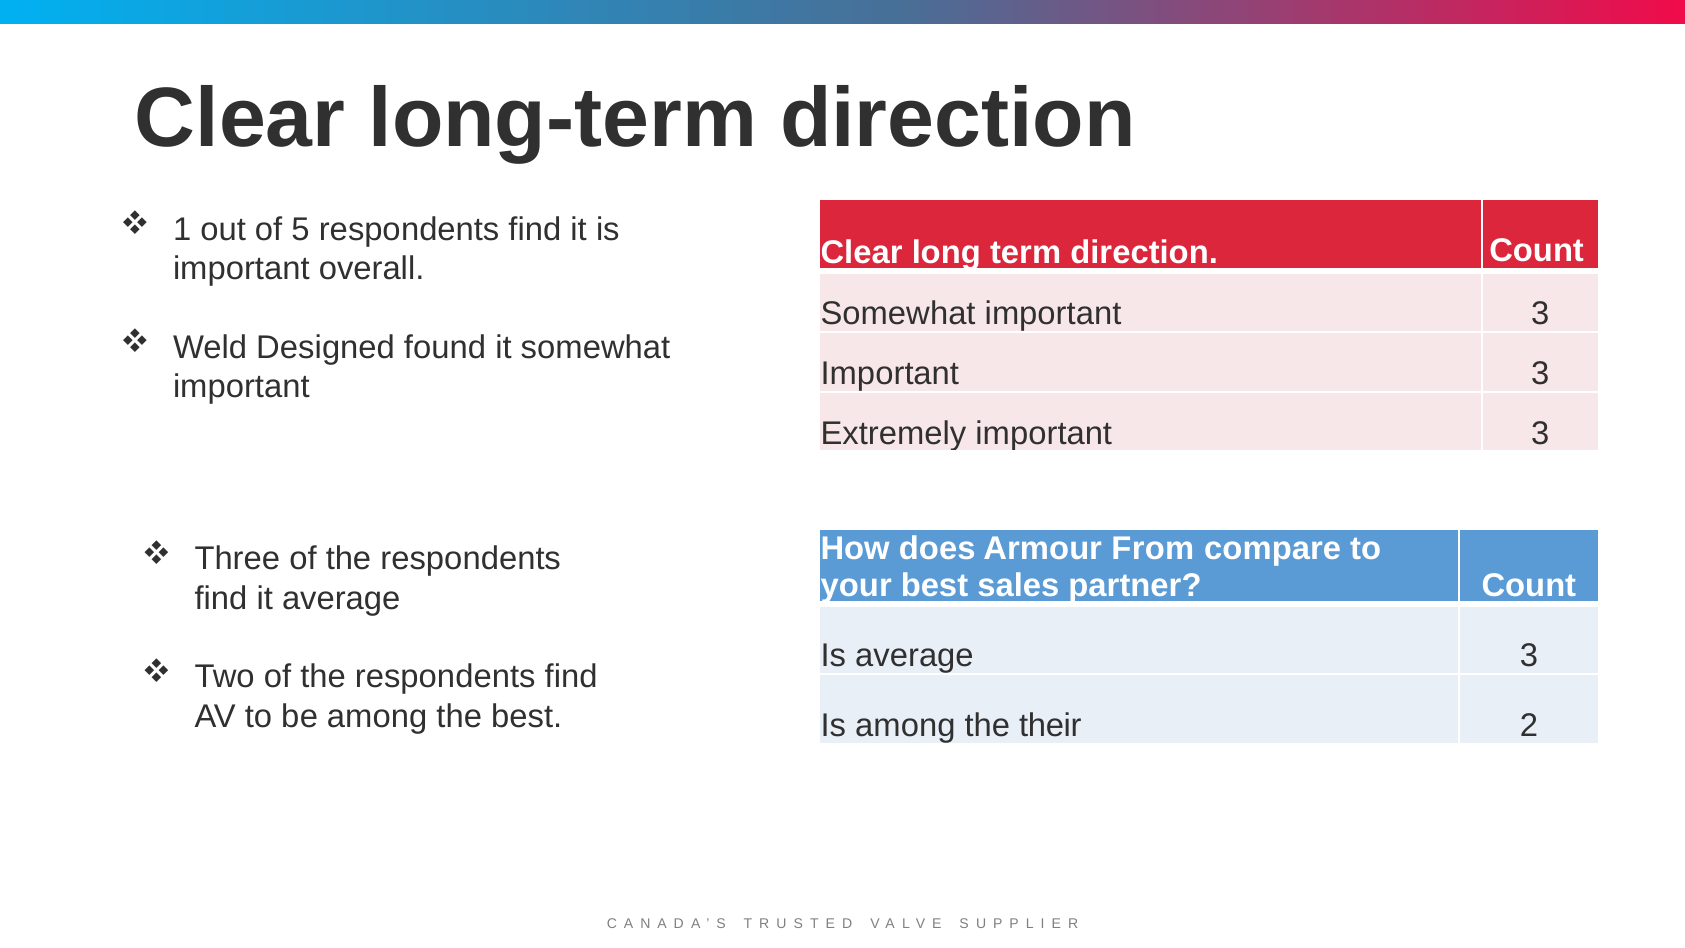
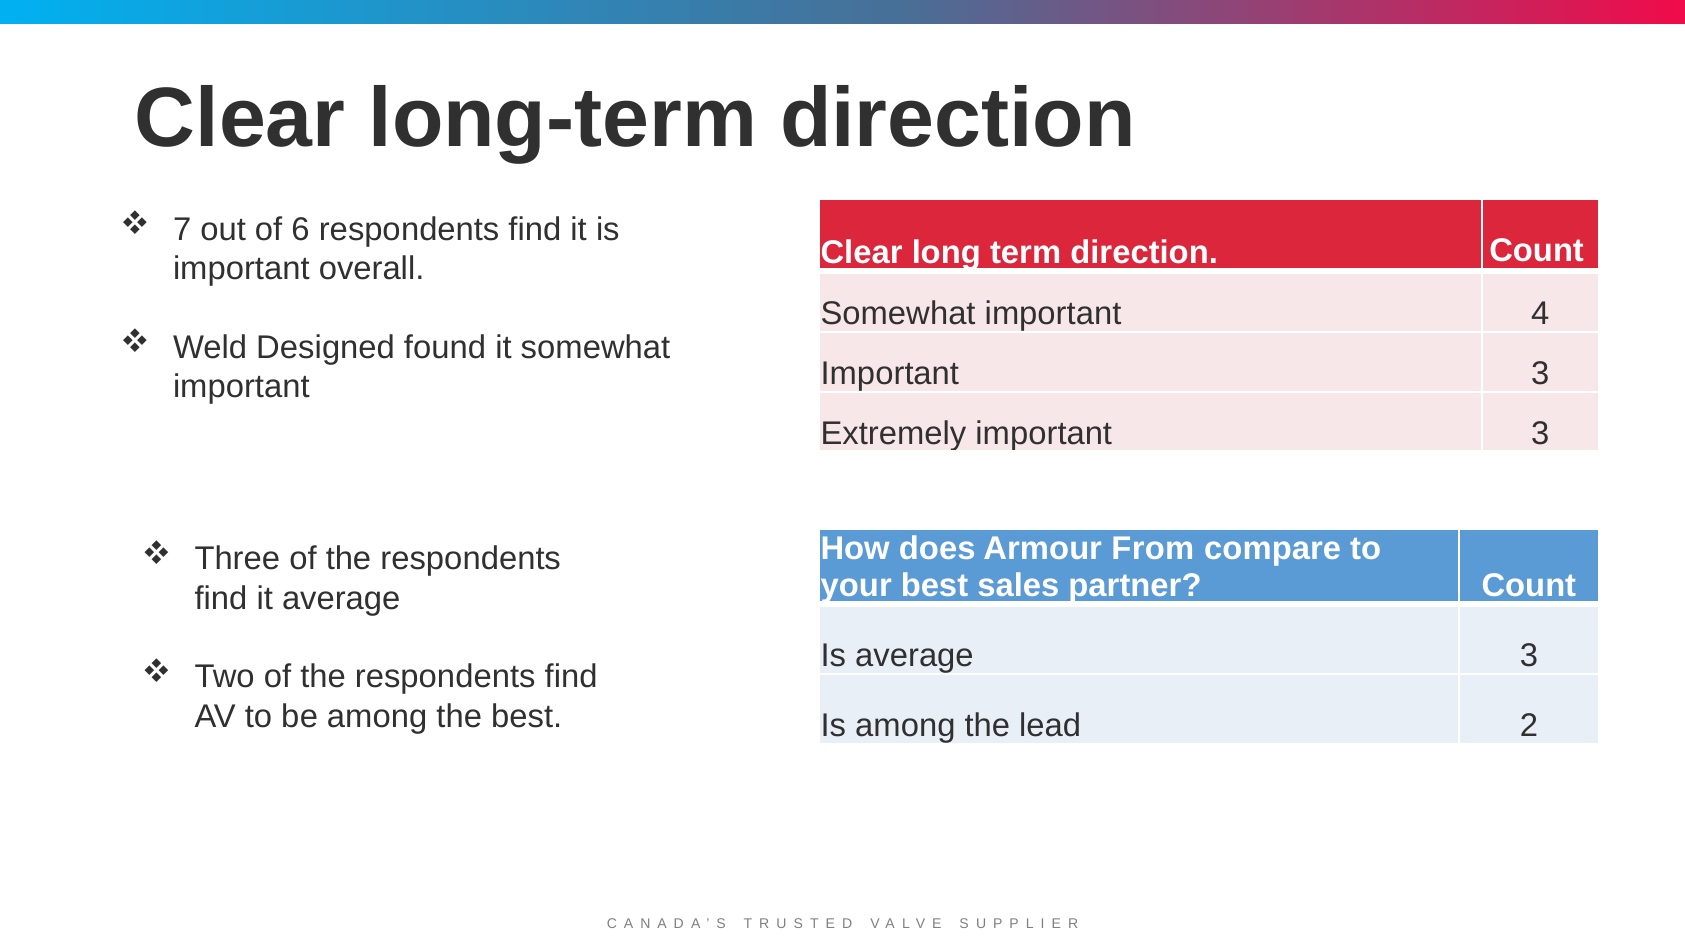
1: 1 -> 7
5: 5 -> 6
Somewhat important 3: 3 -> 4
their: their -> lead
